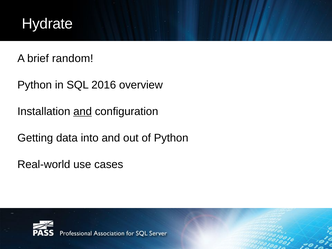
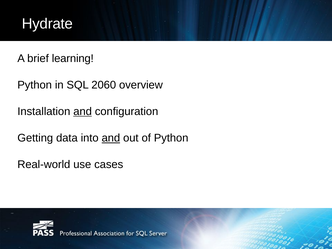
random: random -> learning
2016: 2016 -> 2060
and at (111, 138) underline: none -> present
